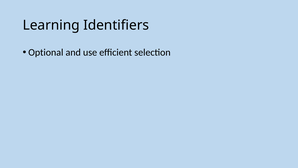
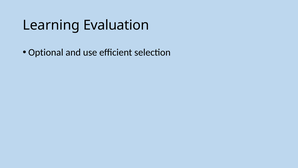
Identifiers: Identifiers -> Evaluation
